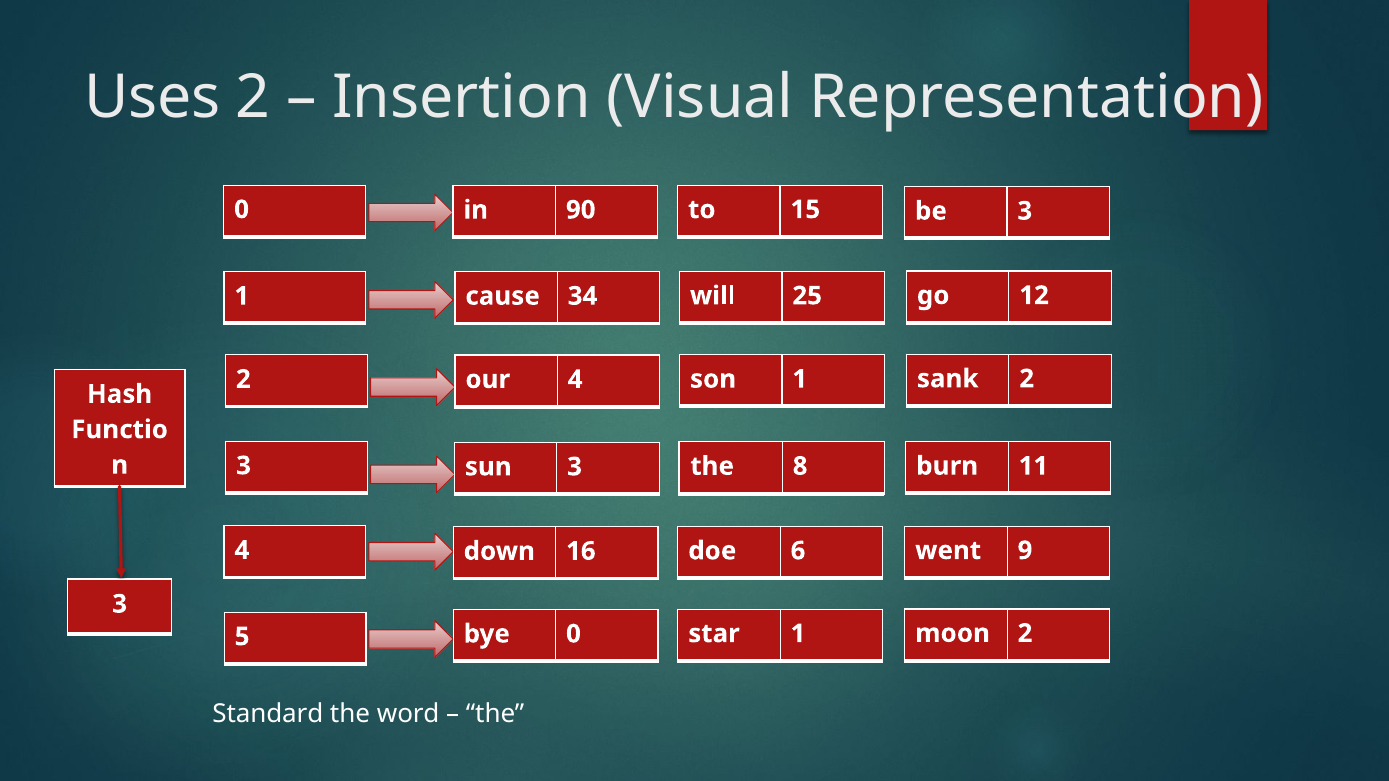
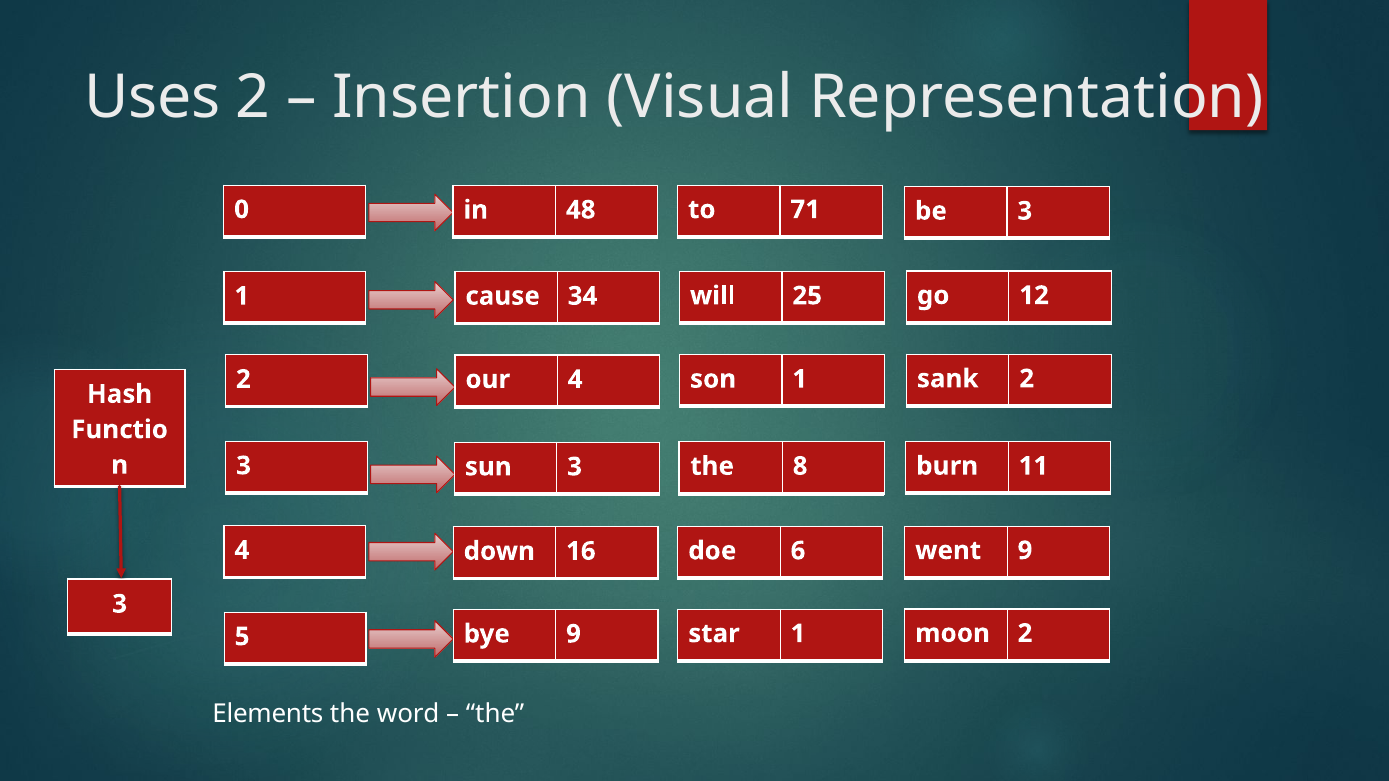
15: 15 -> 71
90: 90 -> 48
bye 0: 0 -> 9
Standard: Standard -> Elements
